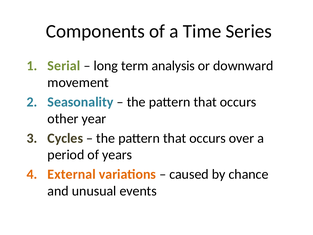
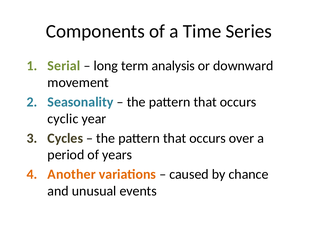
other: other -> cyclic
External: External -> Another
